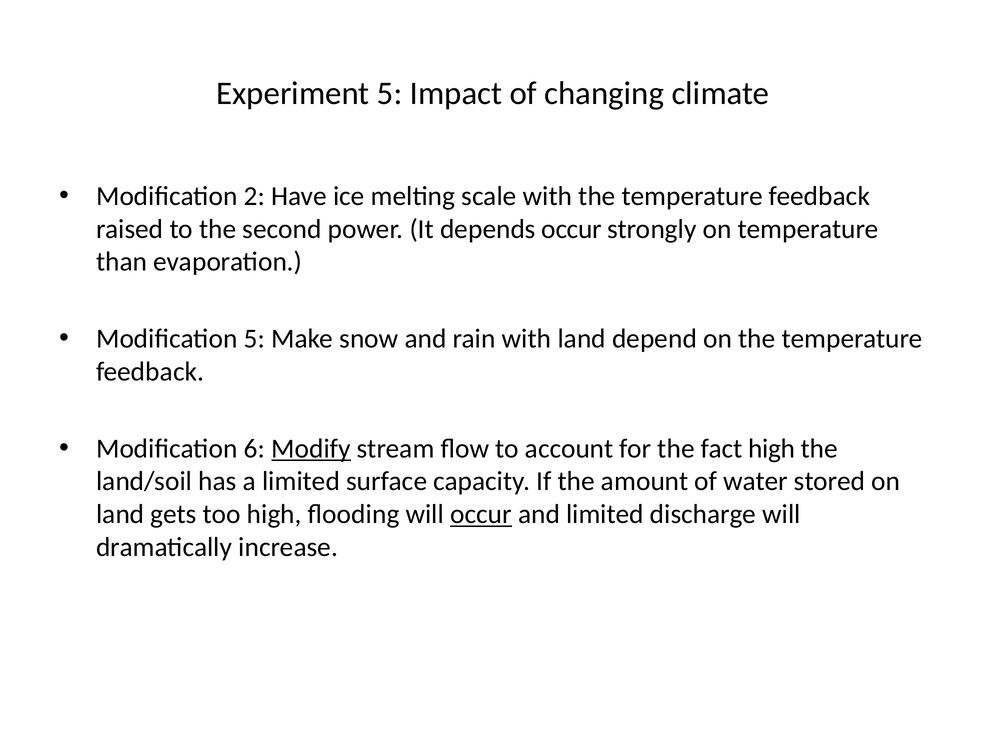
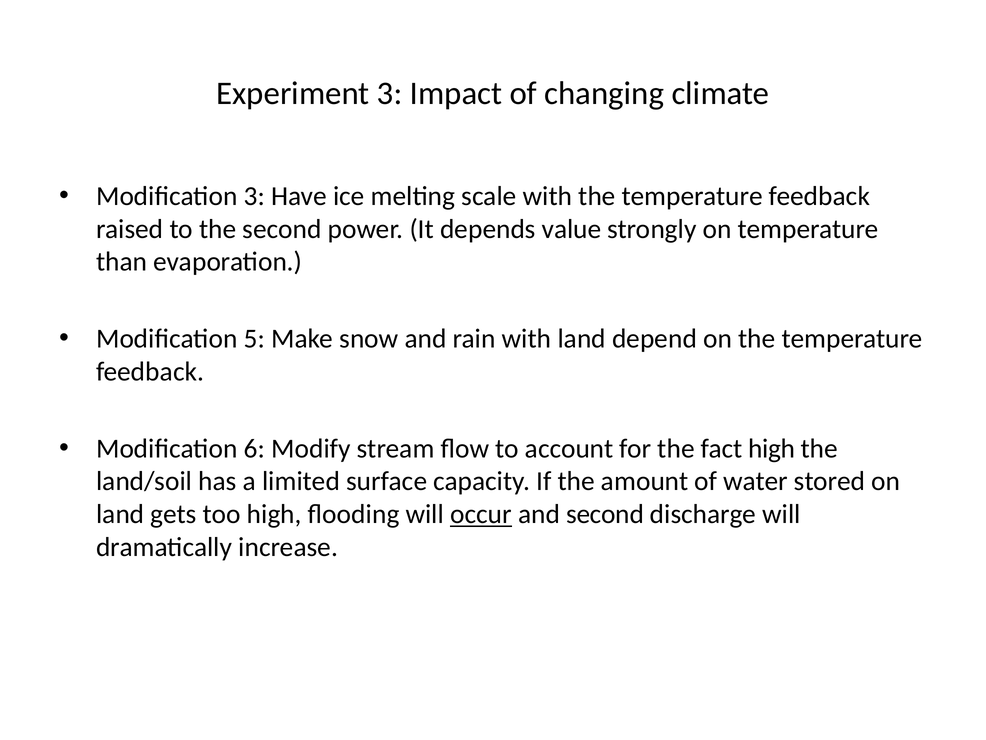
Experiment 5: 5 -> 3
Modification 2: 2 -> 3
depends occur: occur -> value
Modify underline: present -> none
and limited: limited -> second
